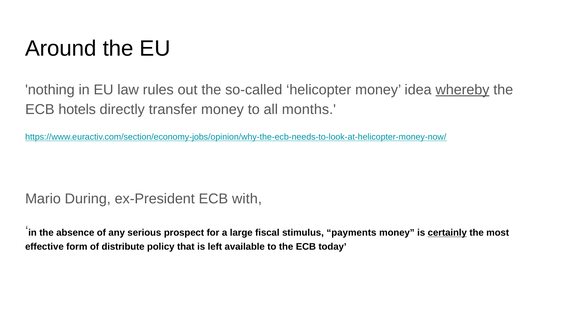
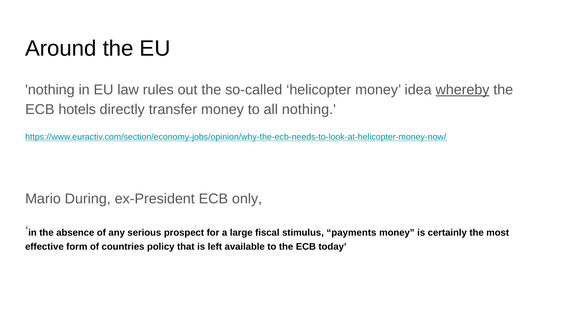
all months: months -> nothing
with: with -> only
certainly underline: present -> none
distribute: distribute -> countries
